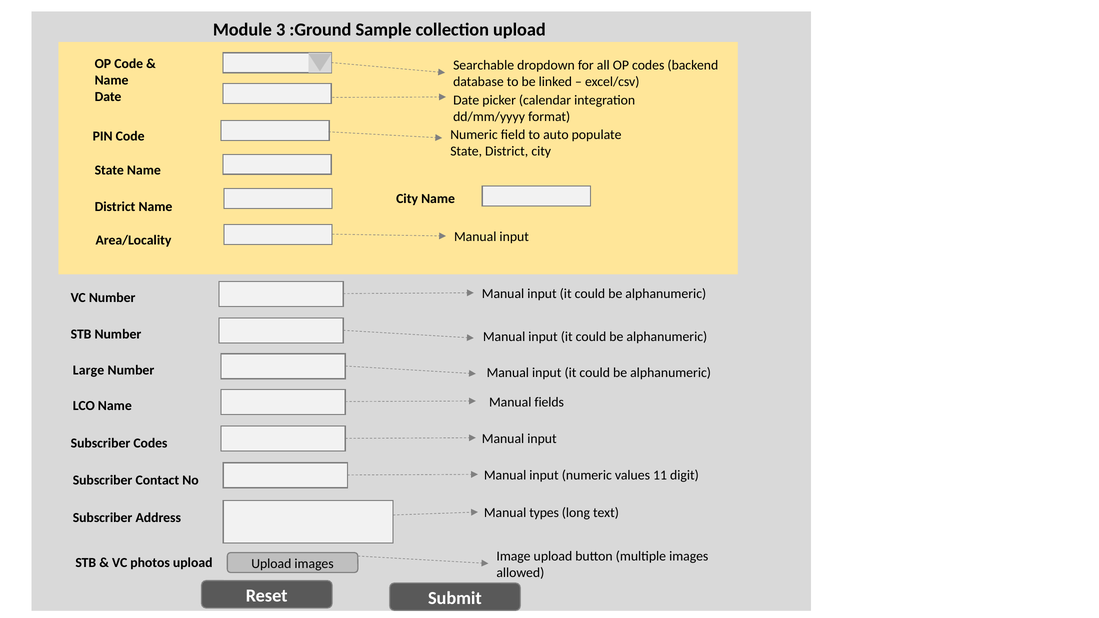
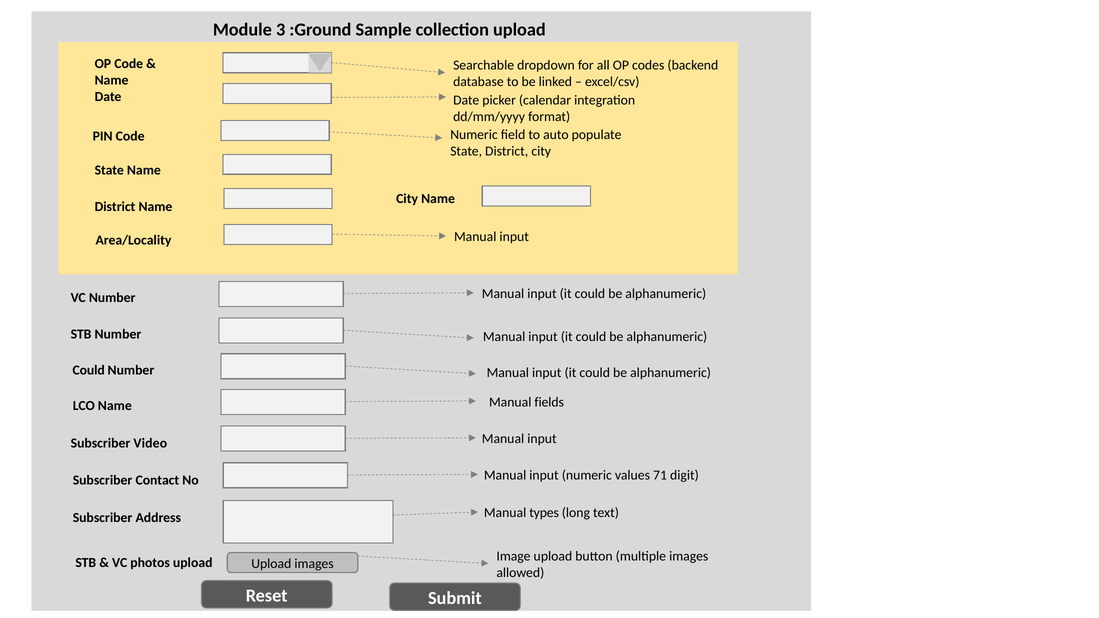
Large at (89, 370): Large -> Could
Subscriber Codes: Codes -> Video
11: 11 -> 71
